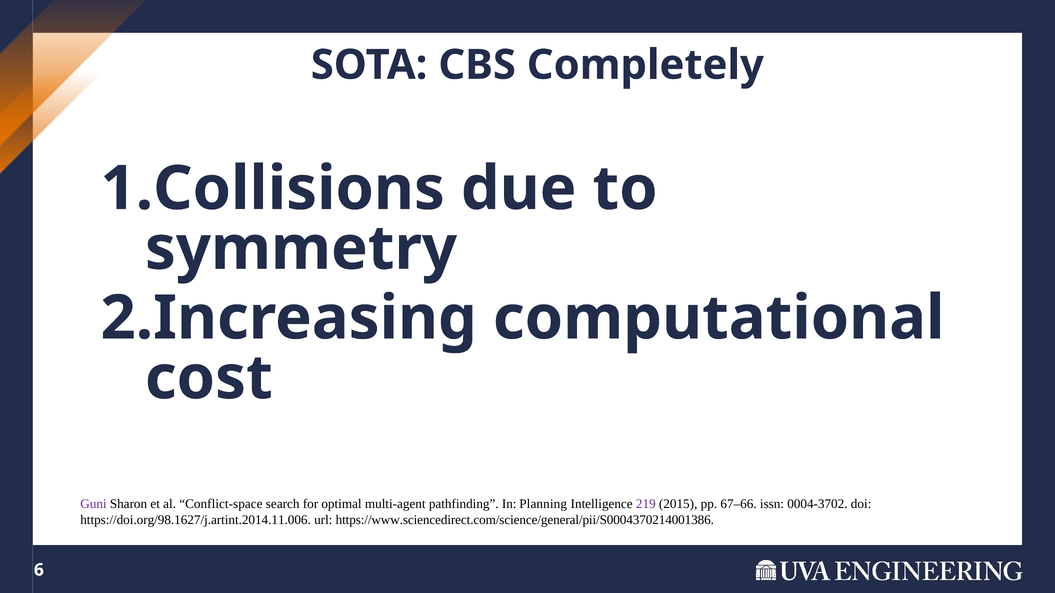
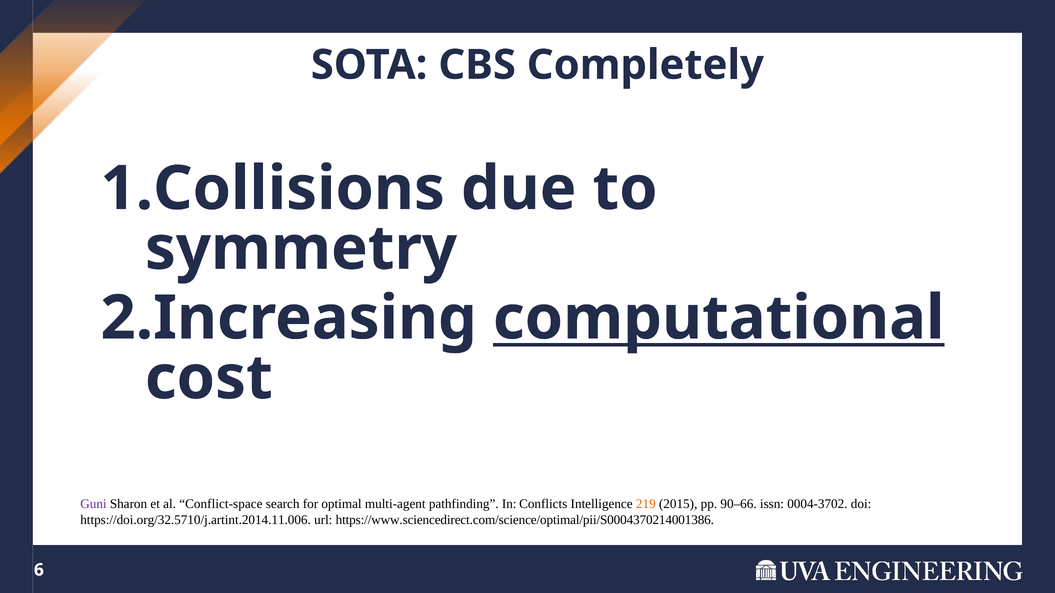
computational underline: none -> present
Planning: Planning -> Conflicts
219 colour: purple -> orange
67–66: 67–66 -> 90–66
https://doi.org/98.1627/j.artint.2014.11.006: https://doi.org/98.1627/j.artint.2014.11.006 -> https://doi.org/32.5710/j.artint.2014.11.006
https://www.sciencedirect.com/science/general/pii/S0004370214001386: https://www.sciencedirect.com/science/general/pii/S0004370214001386 -> https://www.sciencedirect.com/science/optimal/pii/S0004370214001386
